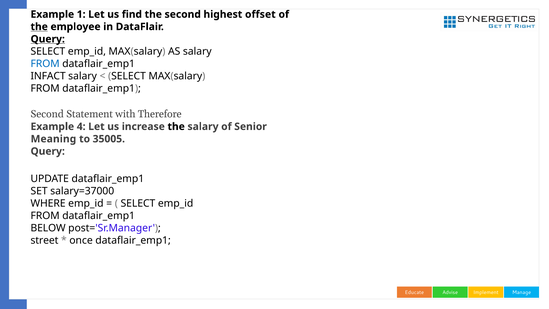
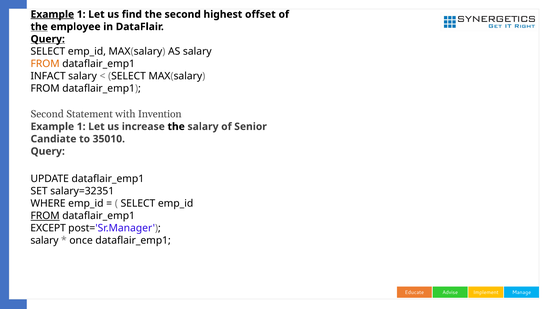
Example at (52, 14) underline: none -> present
FROM at (45, 64) colour: blue -> orange
Therefore: Therefore -> Invention
4 at (81, 127): 4 -> 1
Meaning: Meaning -> Candiate
35005: 35005 -> 35010
salary=37000: salary=37000 -> salary=32351
FROM at (45, 216) underline: none -> present
BELOW: BELOW -> EXCEPT
street at (44, 240): street -> salary
